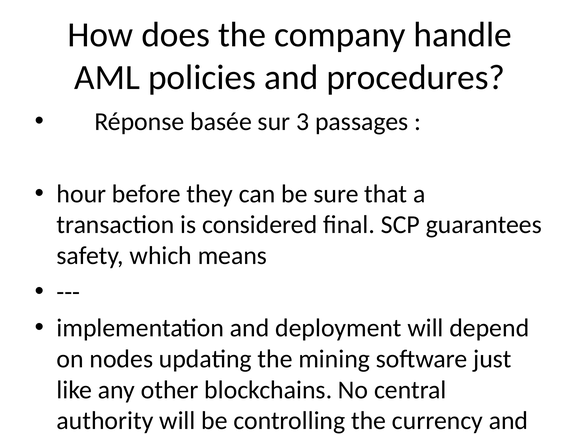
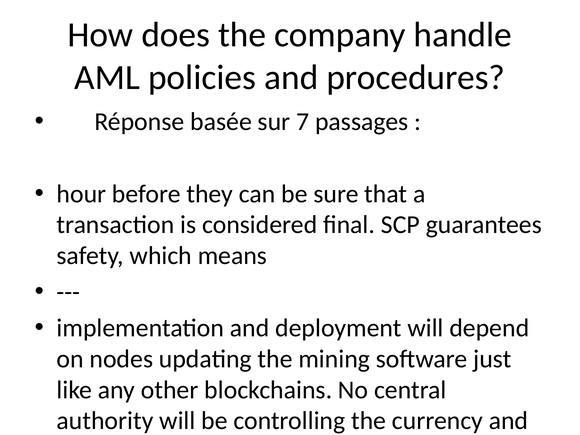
3: 3 -> 7
